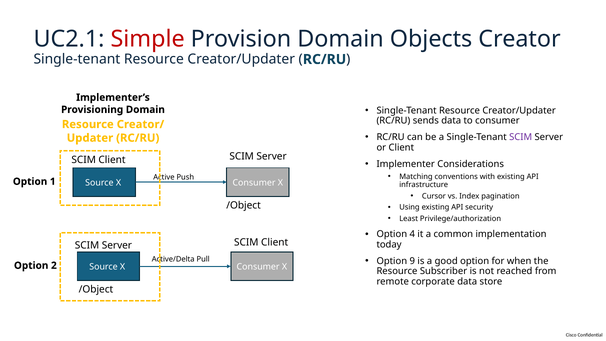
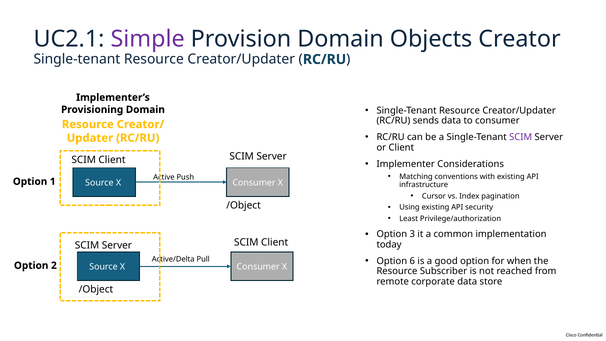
Simple colour: red -> purple
4: 4 -> 3
9: 9 -> 6
